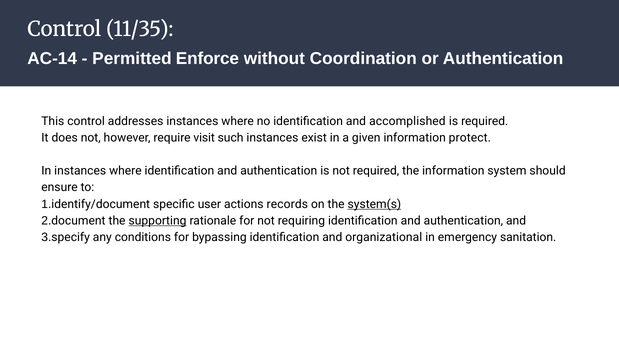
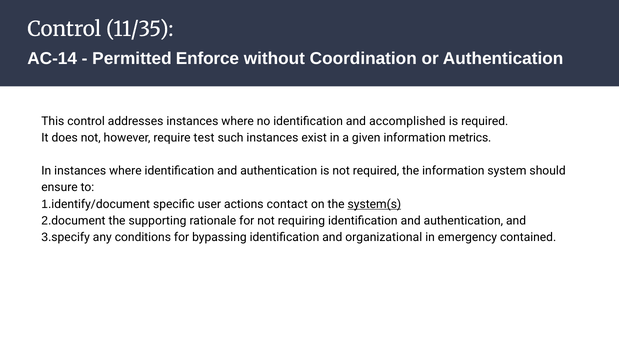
visit: visit -> test
protect: protect -> metrics
records: records -> contact
supporting underline: present -> none
sanitation: sanitation -> contained
